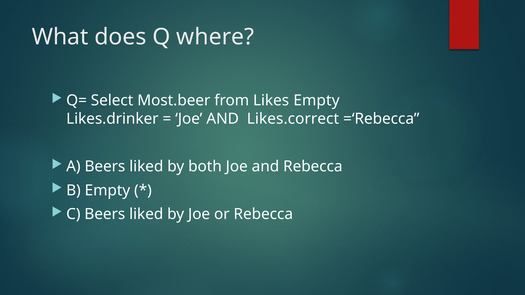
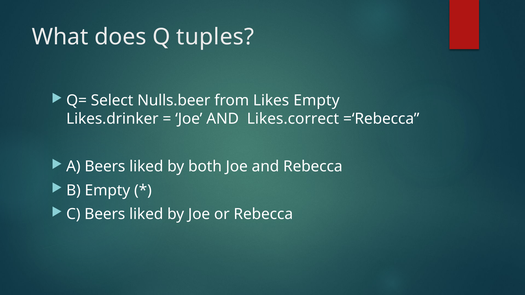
where: where -> tuples
Most.beer: Most.beer -> Nulls.beer
